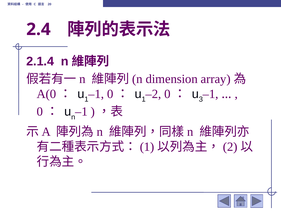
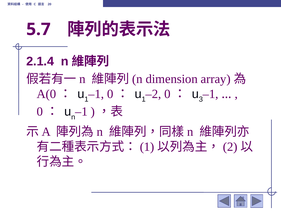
2.4: 2.4 -> 5.7
